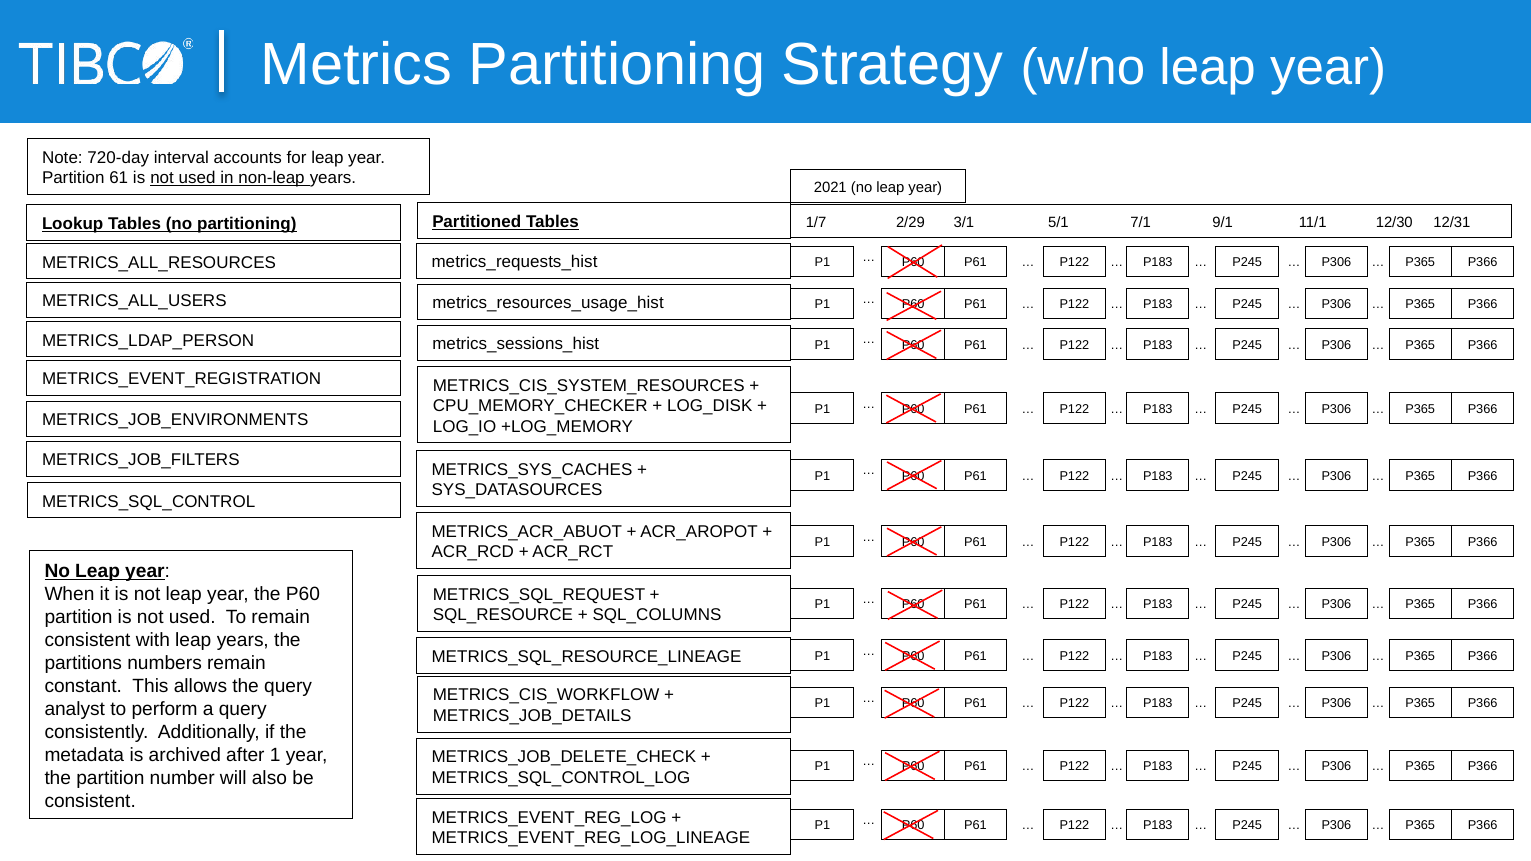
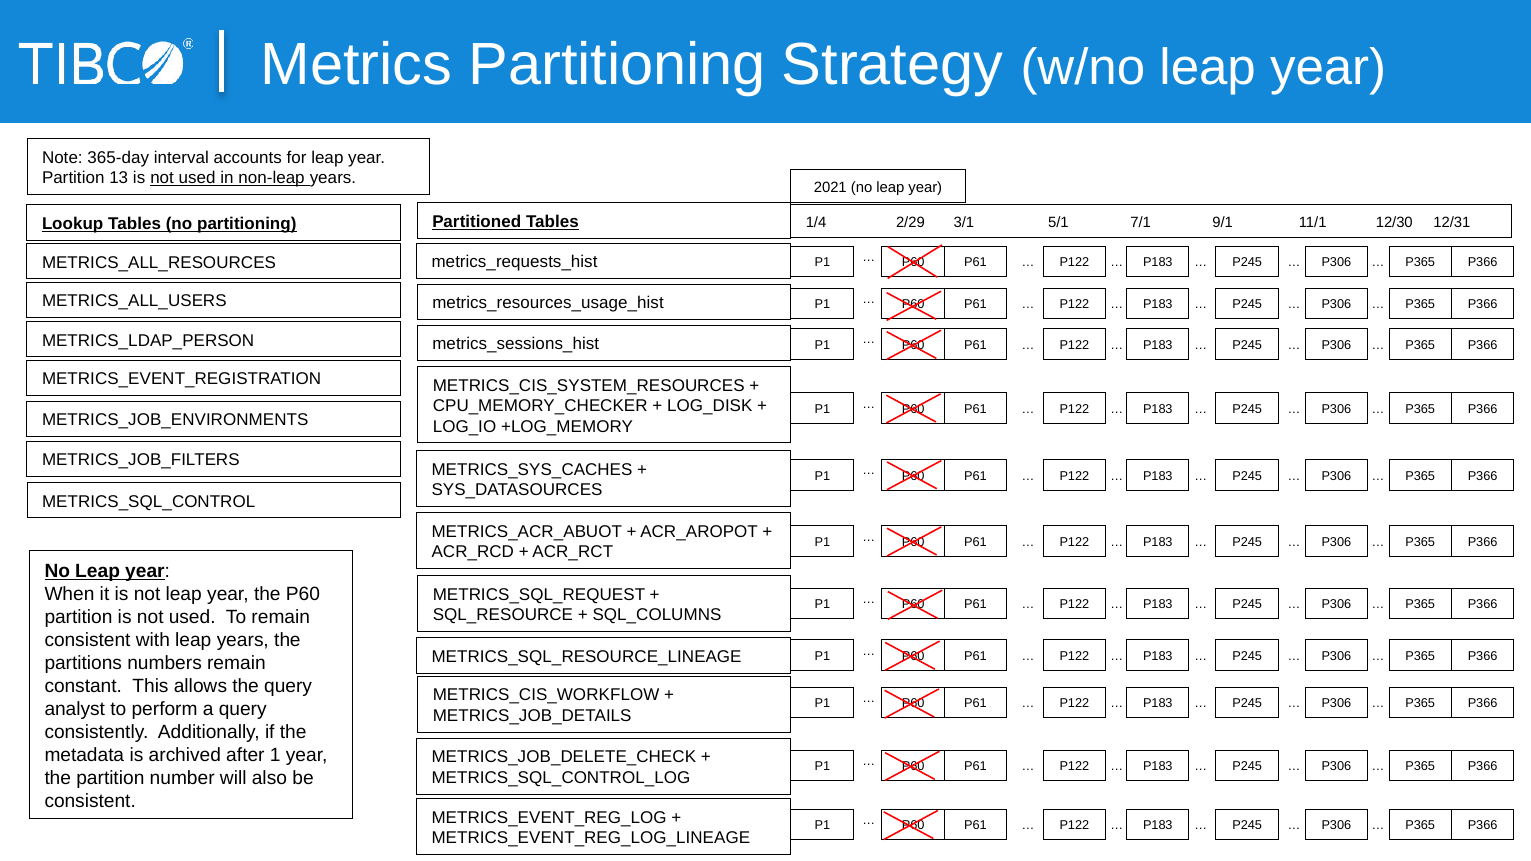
720-day: 720-day -> 365-day
61: 61 -> 13
1/7: 1/7 -> 1/4
